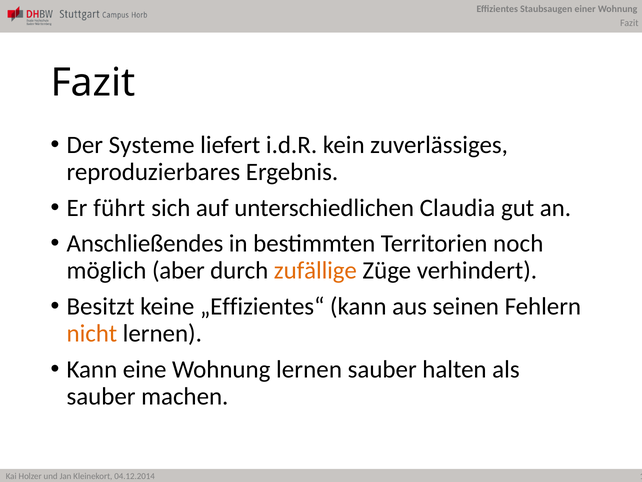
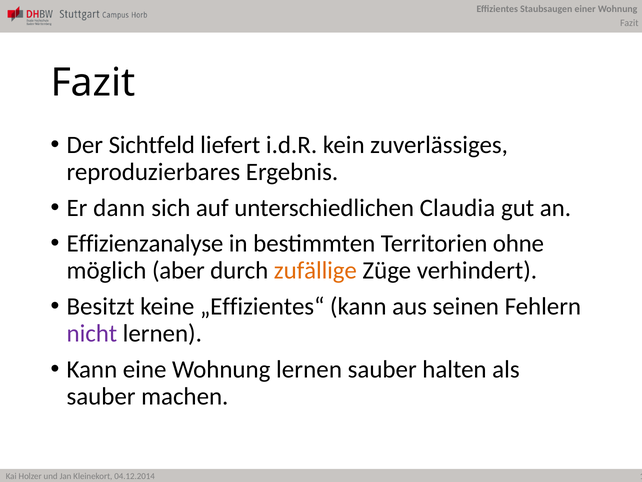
Systeme: Systeme -> Sichtfeld
führt: führt -> dann
Anschließendes: Anschließendes -> Effizienzanalyse
noch: noch -> ohne
nicht colour: orange -> purple
